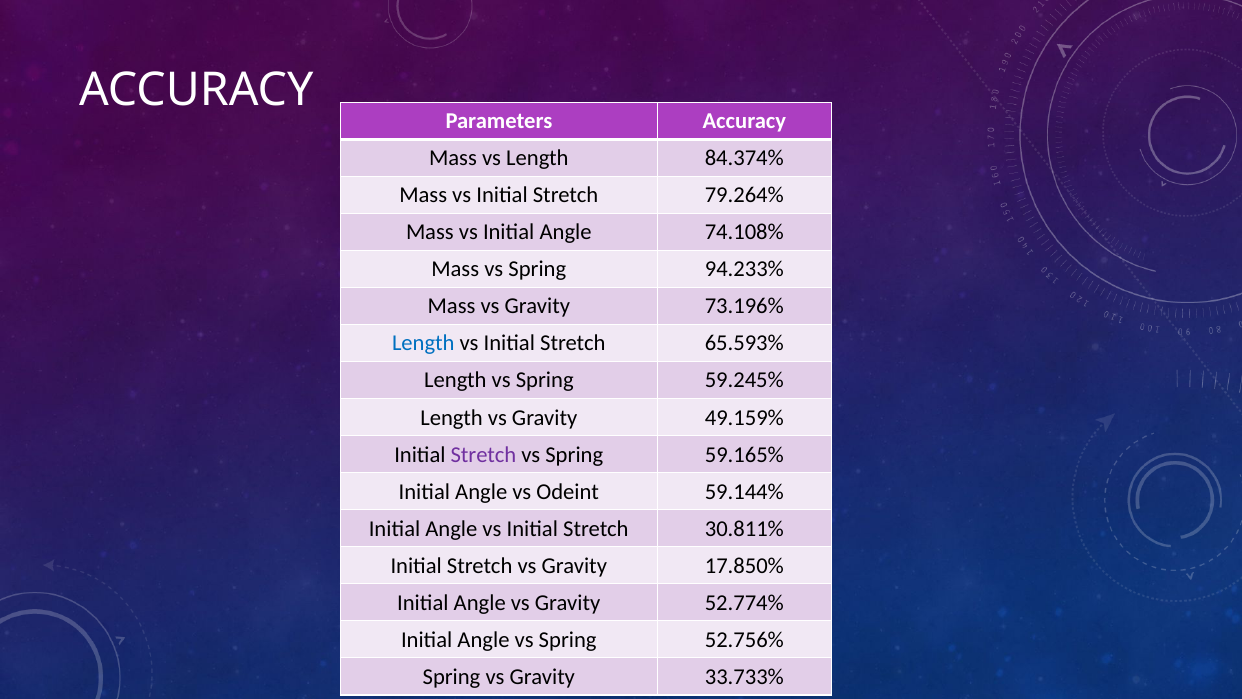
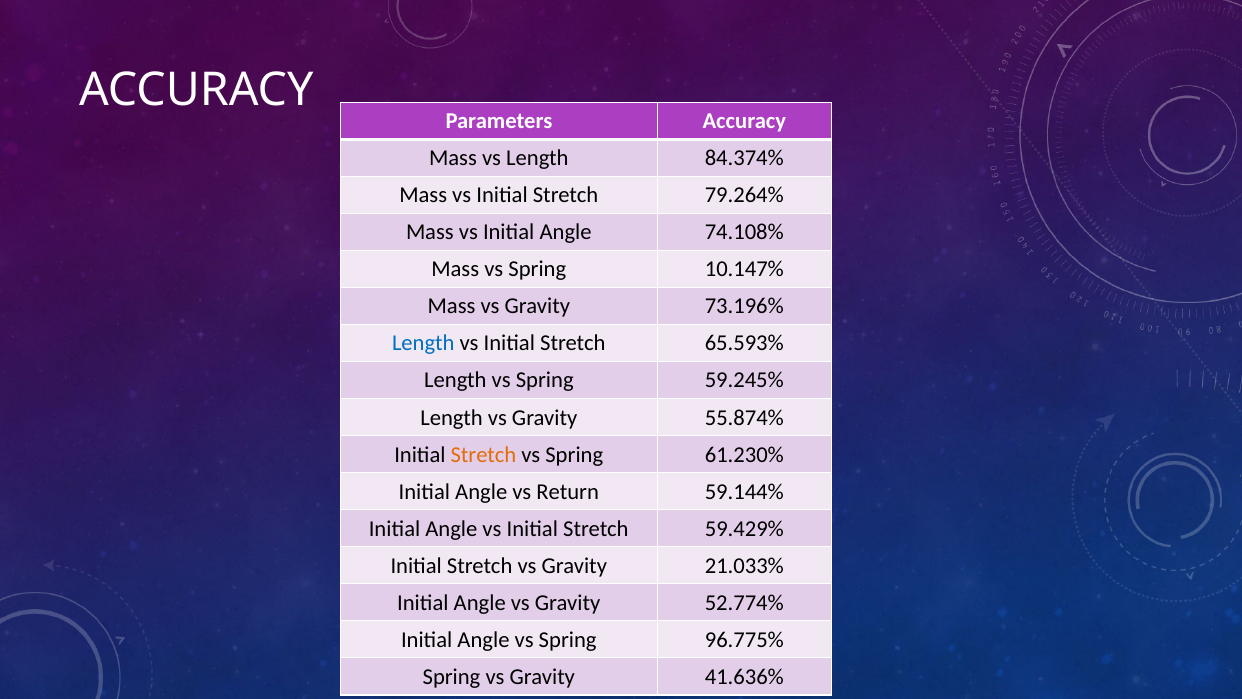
94.233%: 94.233% -> 10.147%
49.159%: 49.159% -> 55.874%
Stretch at (483, 454) colour: purple -> orange
59.165%: 59.165% -> 61.230%
Odeint: Odeint -> Return
30.811%: 30.811% -> 59.429%
17.850%: 17.850% -> 21.033%
52.756%: 52.756% -> 96.775%
33.733%: 33.733% -> 41.636%
